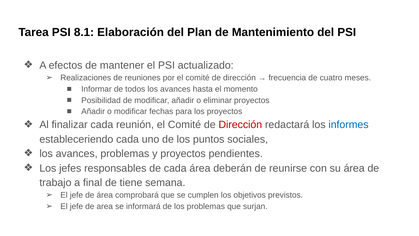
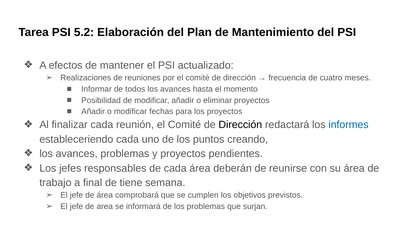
8.1: 8.1 -> 5.2
Dirección at (240, 125) colour: red -> black
sociales: sociales -> creando
